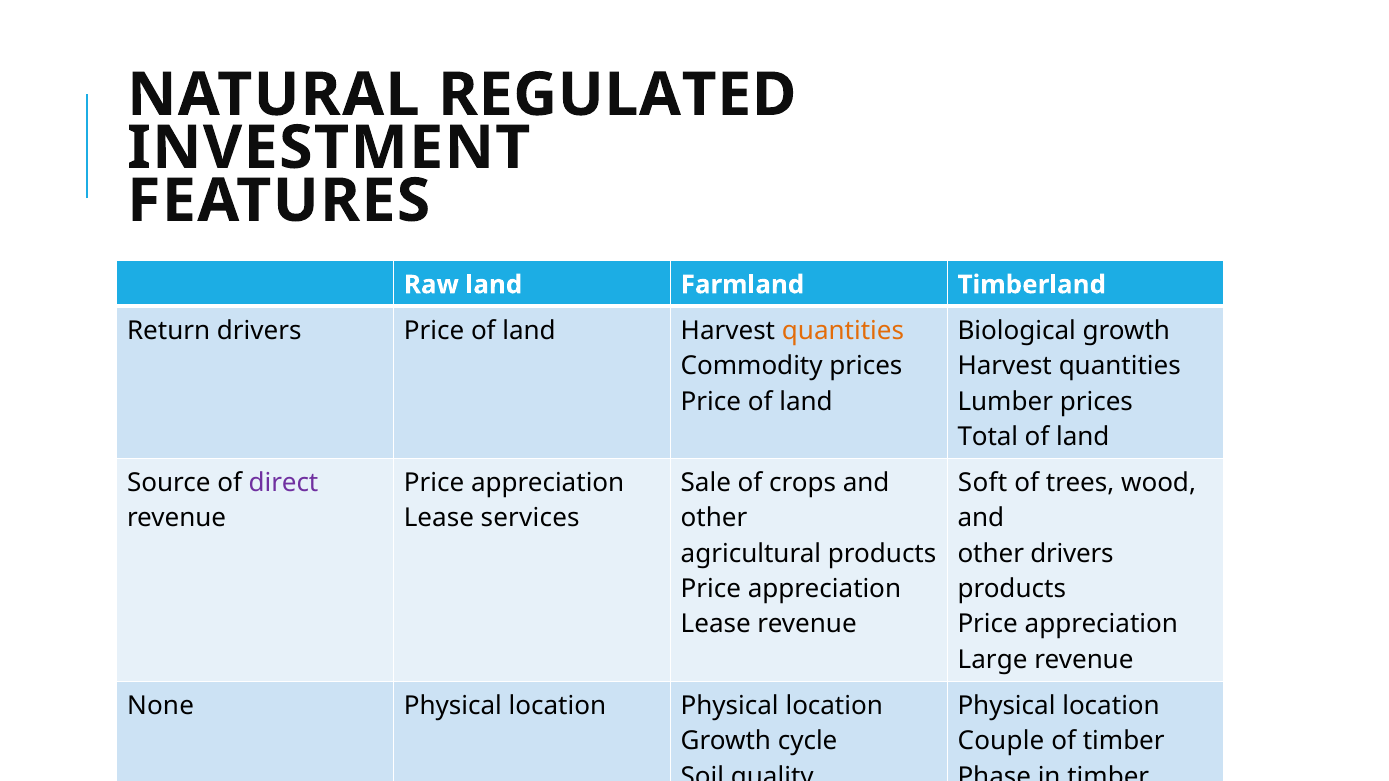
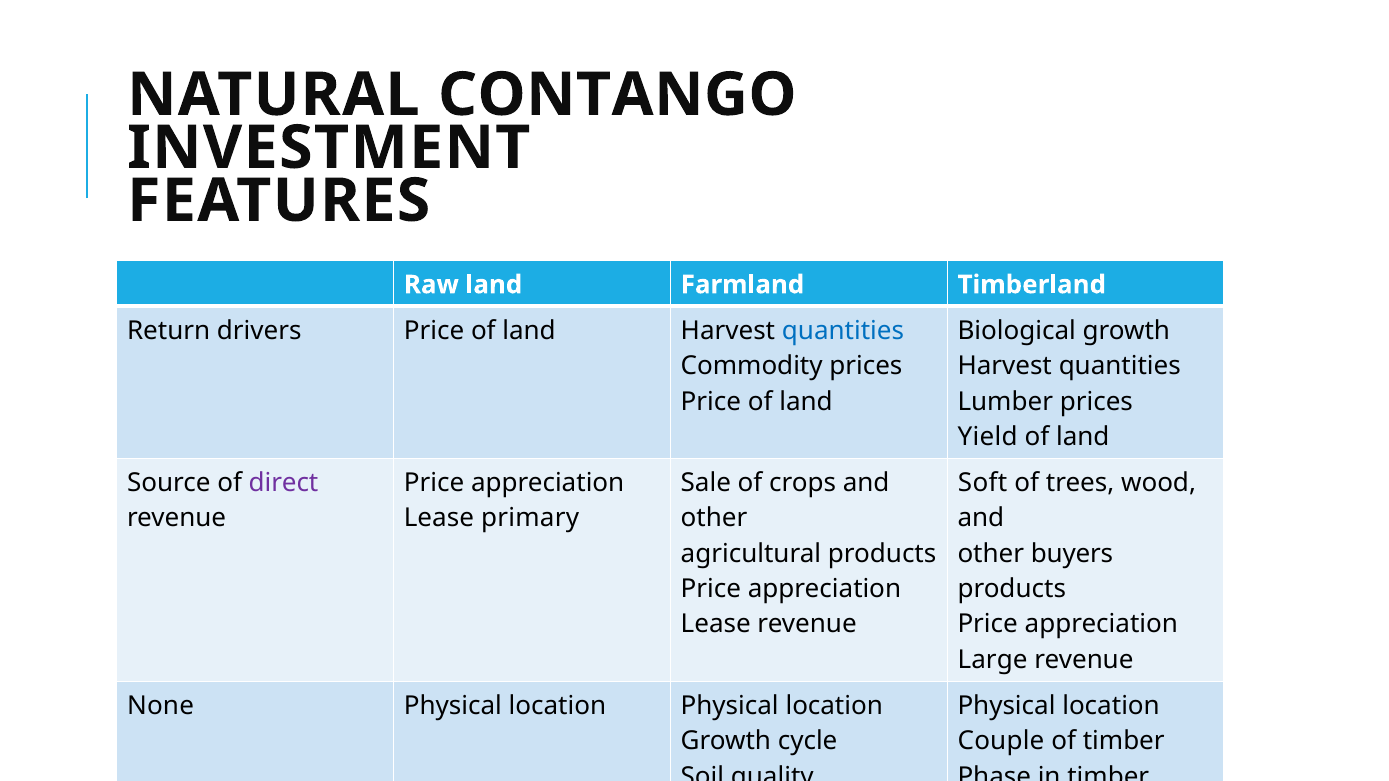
REGULATED: REGULATED -> CONTANGO
quantities at (843, 331) colour: orange -> blue
Total: Total -> Yield
services: services -> primary
other drivers: drivers -> buyers
